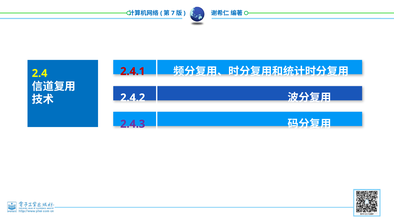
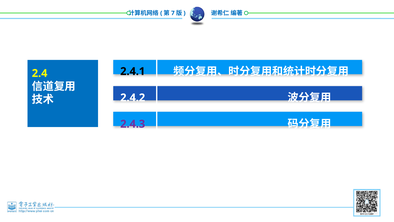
2.4.1 colour: red -> black
